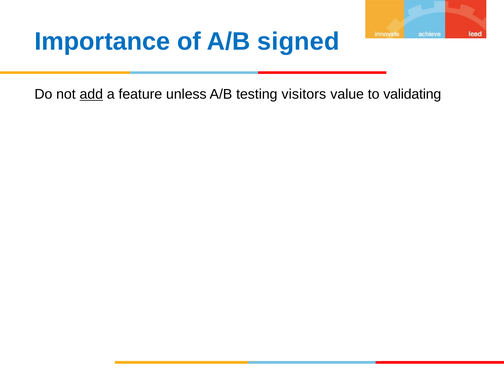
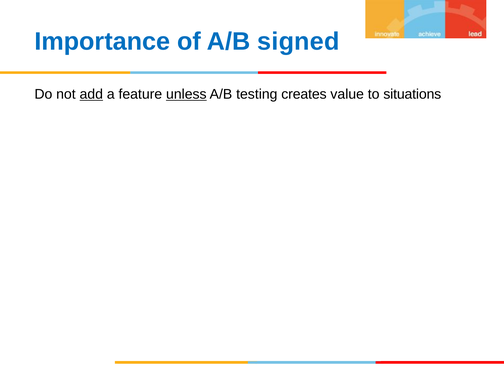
unless underline: none -> present
visitors: visitors -> creates
validating: validating -> situations
